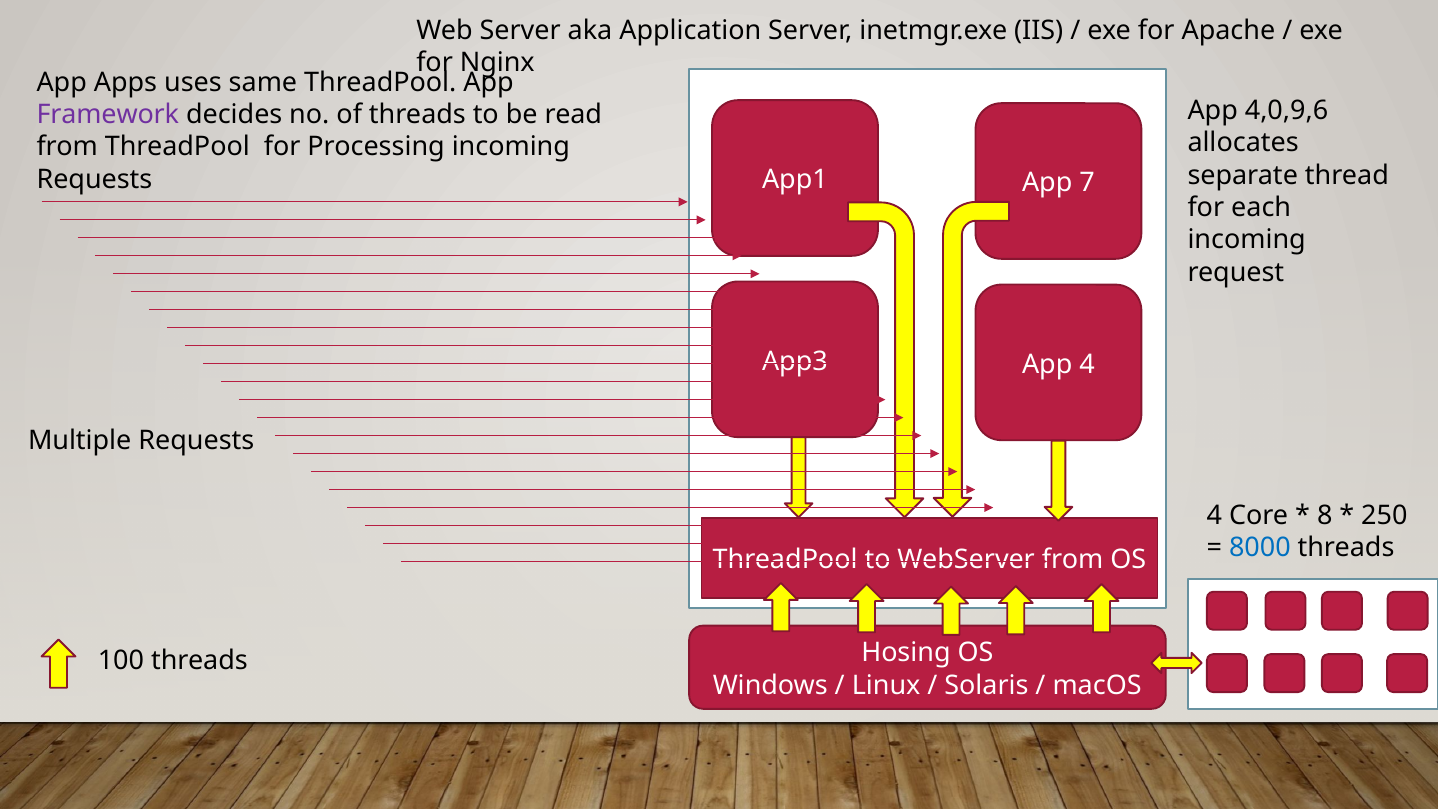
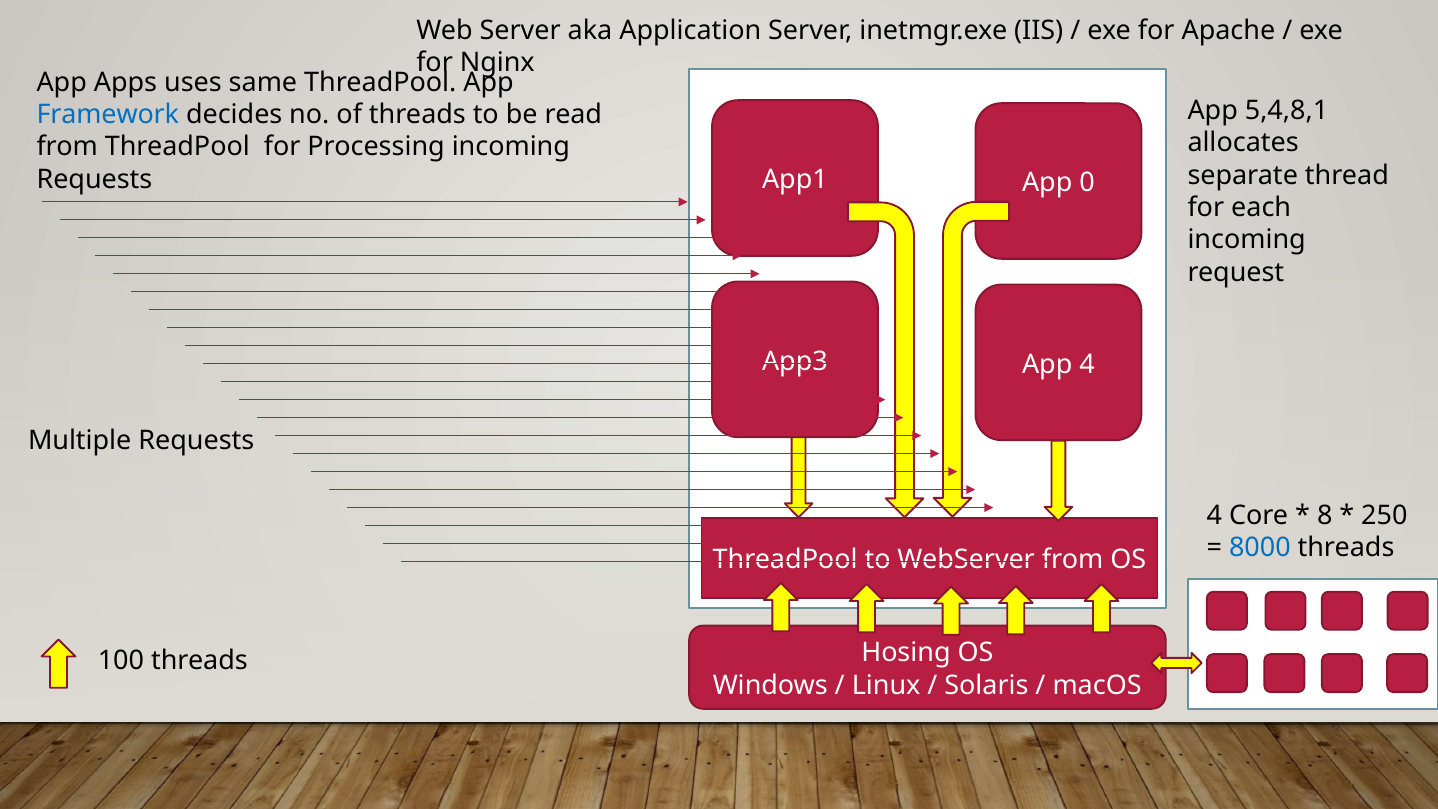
4,0,9,6: 4,0,9,6 -> 5,4,8,1
Framework colour: purple -> blue
7: 7 -> 0
